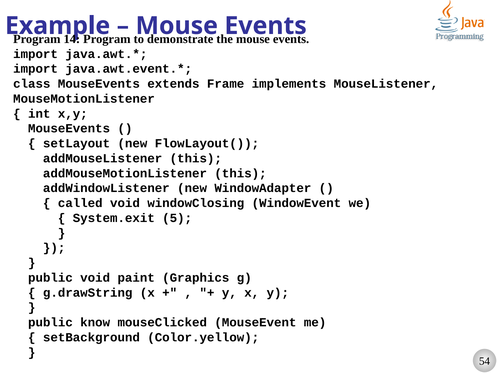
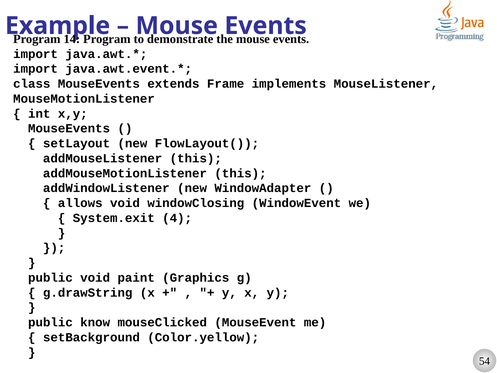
called: called -> allows
5: 5 -> 4
